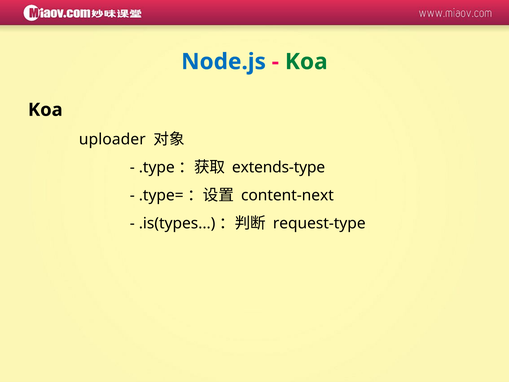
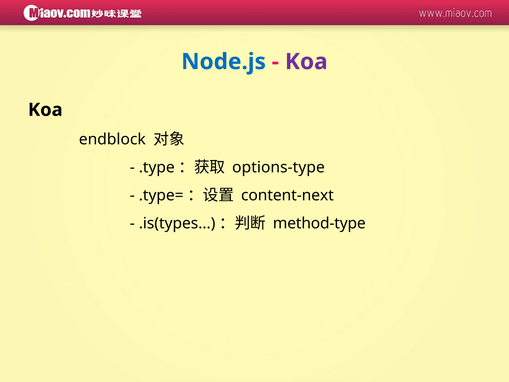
Koa at (306, 62) colour: green -> purple
uploader: uploader -> endblock
extends-type: extends-type -> options-type
request-type: request-type -> method-type
